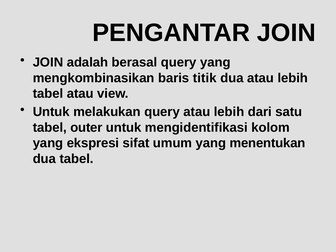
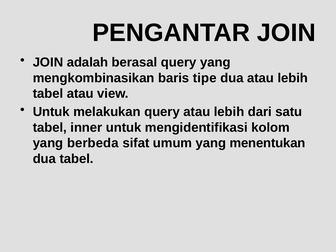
titik: titik -> tipe
outer: outer -> inner
ekspresi: ekspresi -> berbeda
